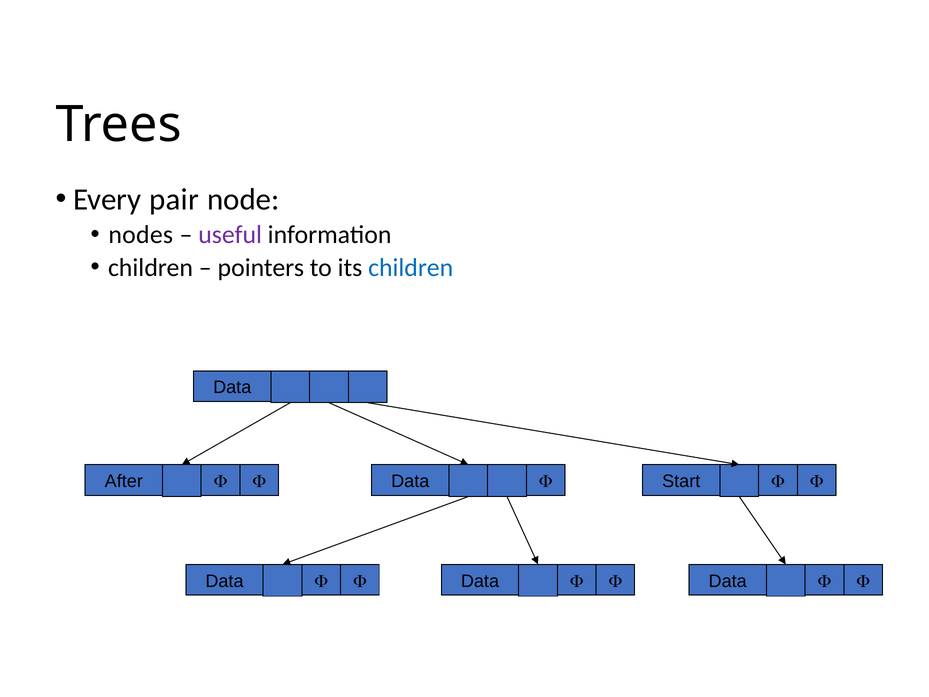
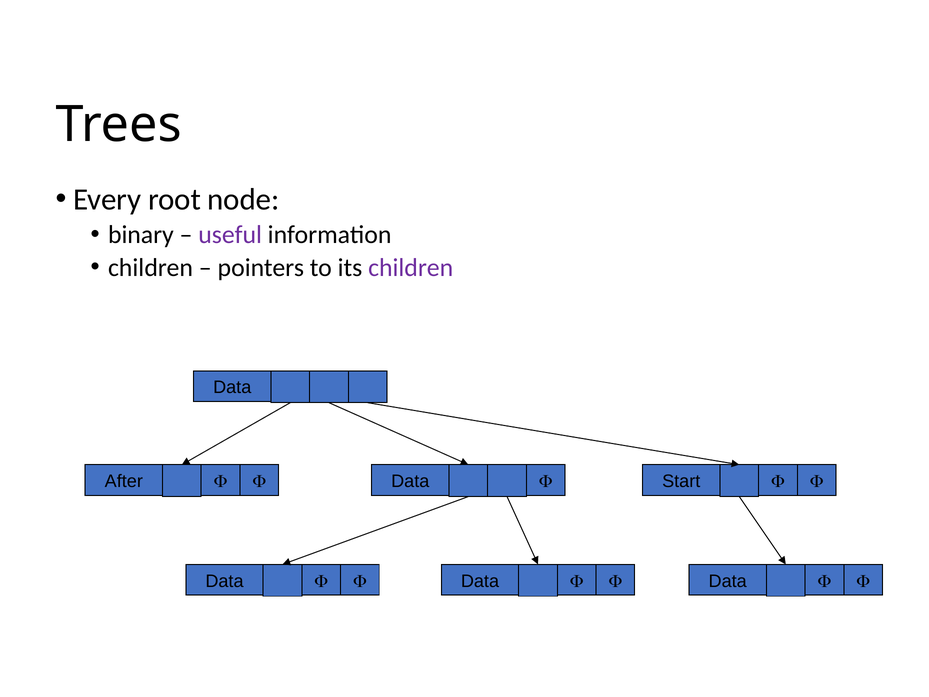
pair: pair -> root
nodes: nodes -> binary
children at (411, 267) colour: blue -> purple
